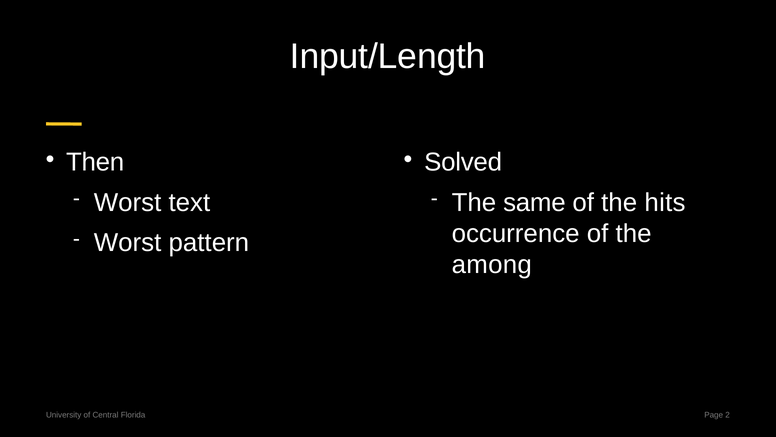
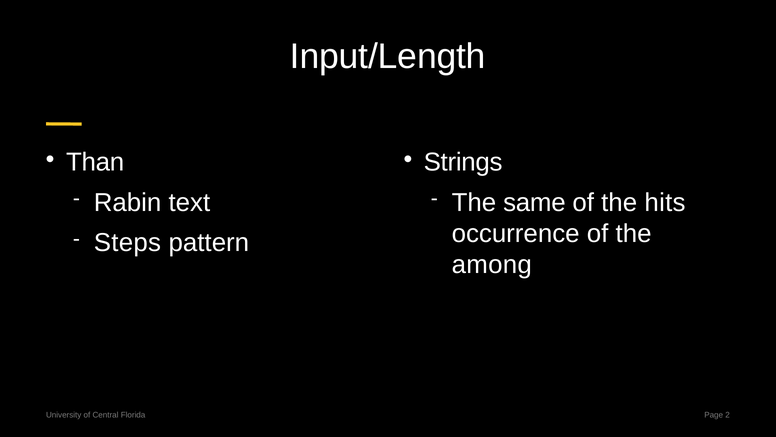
Then: Then -> Than
Solved: Solved -> Strings
Worst at (128, 202): Worst -> Rabin
Worst at (128, 243): Worst -> Steps
